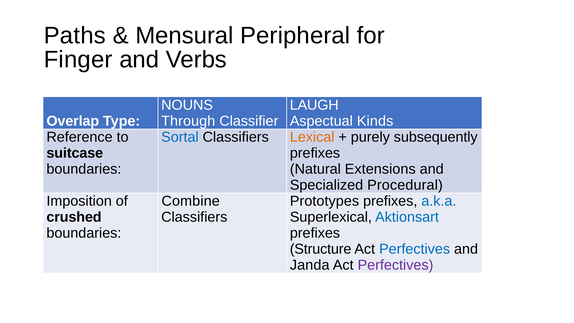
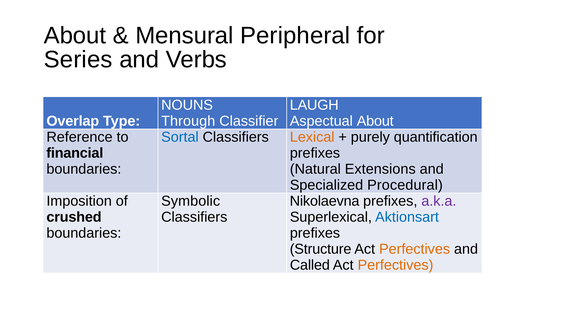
Paths at (75, 36): Paths -> About
Finger: Finger -> Series
Aspectual Kinds: Kinds -> About
subsequently: subsequently -> quantification
suitcase: suitcase -> financial
Combine: Combine -> Symbolic
Prototypes: Prototypes -> Nikolaevna
a.k.a colour: blue -> purple
Perfectives at (415, 249) colour: blue -> orange
Janda: Janda -> Called
Perfectives at (396, 265) colour: purple -> orange
